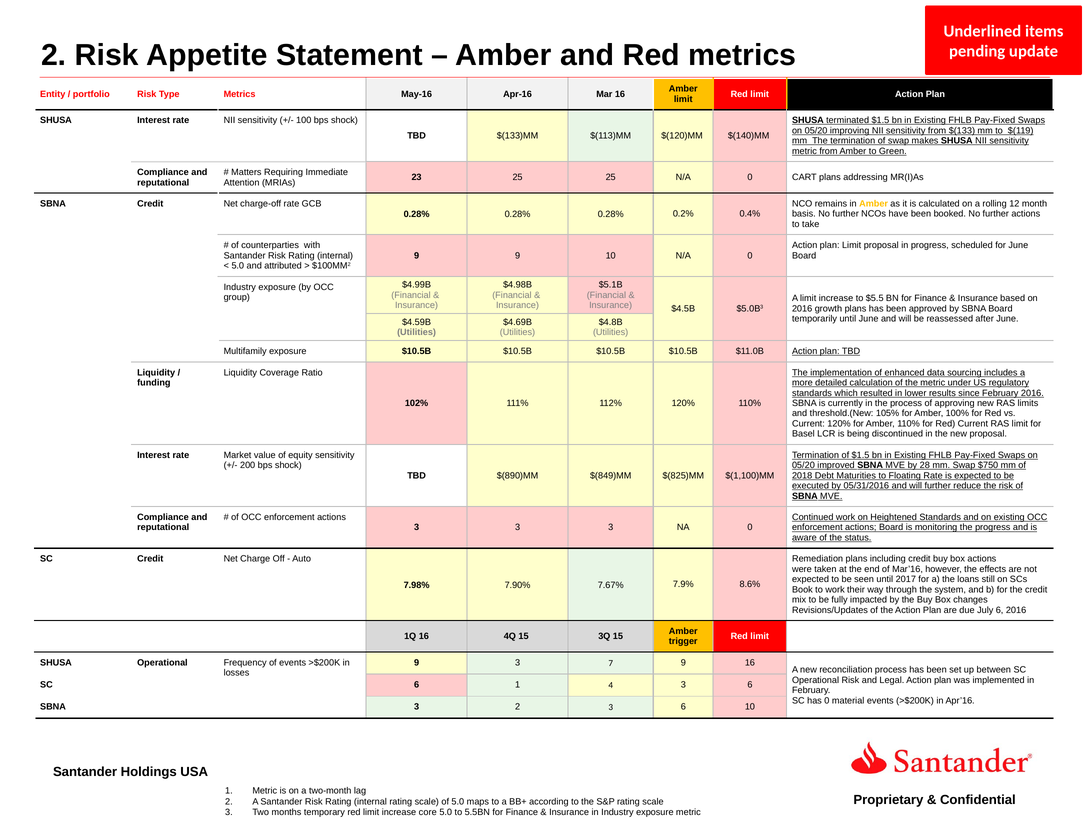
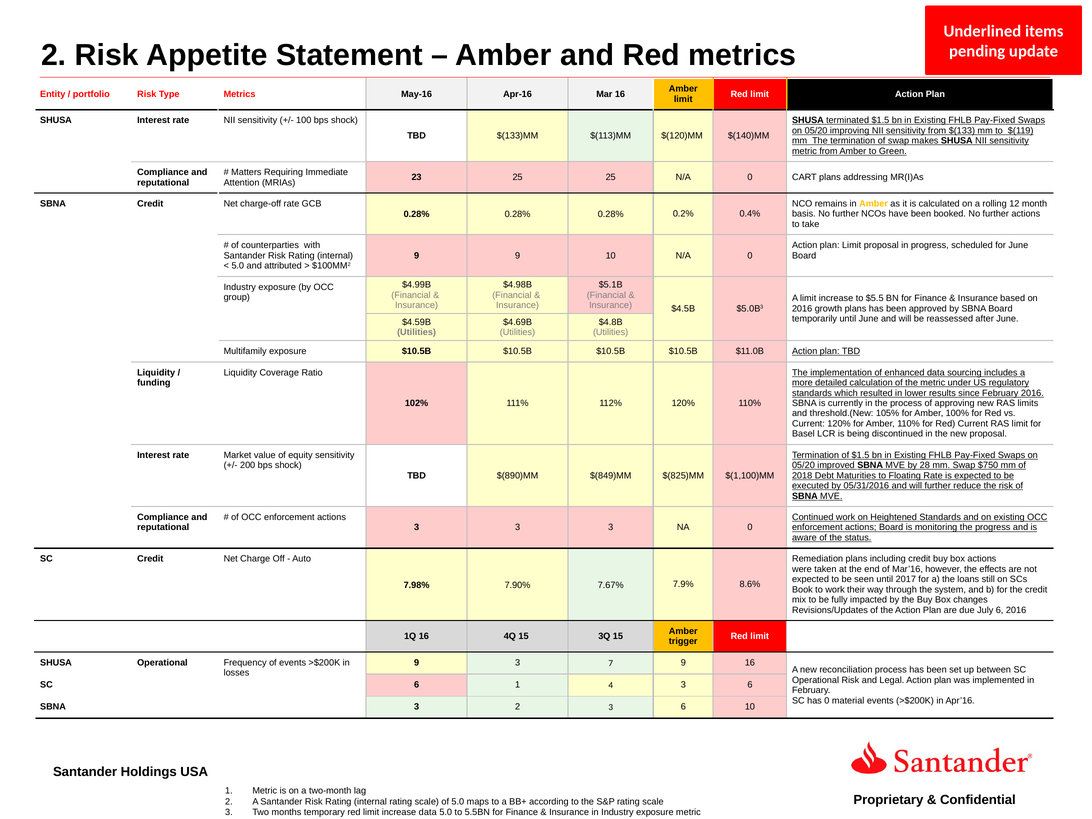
increase core: core -> data
